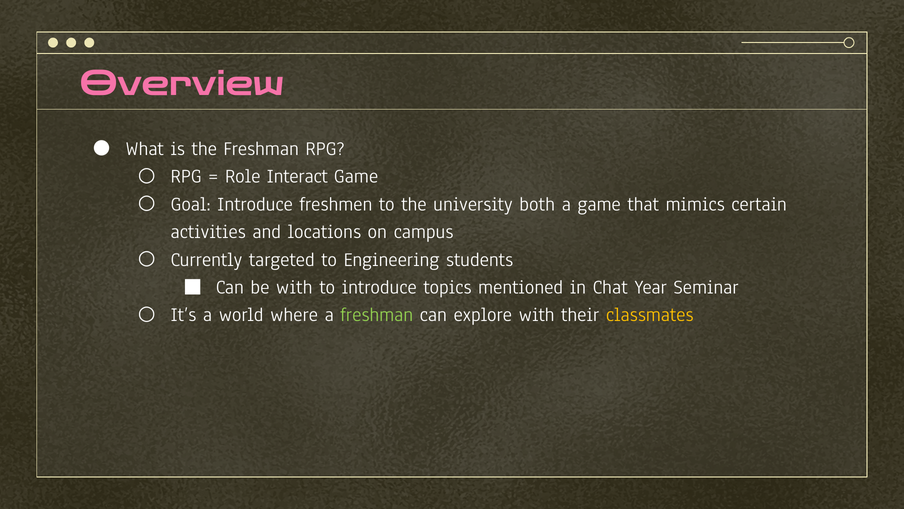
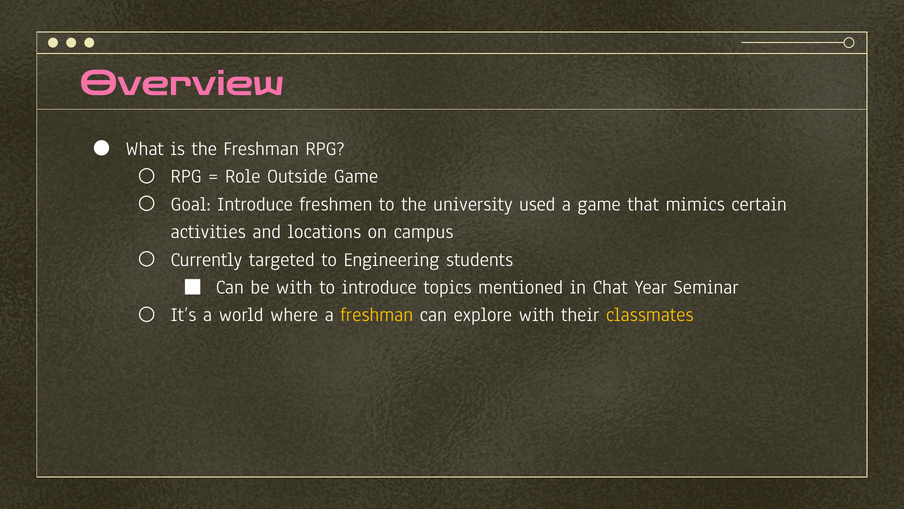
Interact: Interact -> Outside
both: both -> used
freshman at (377, 315) colour: light green -> yellow
